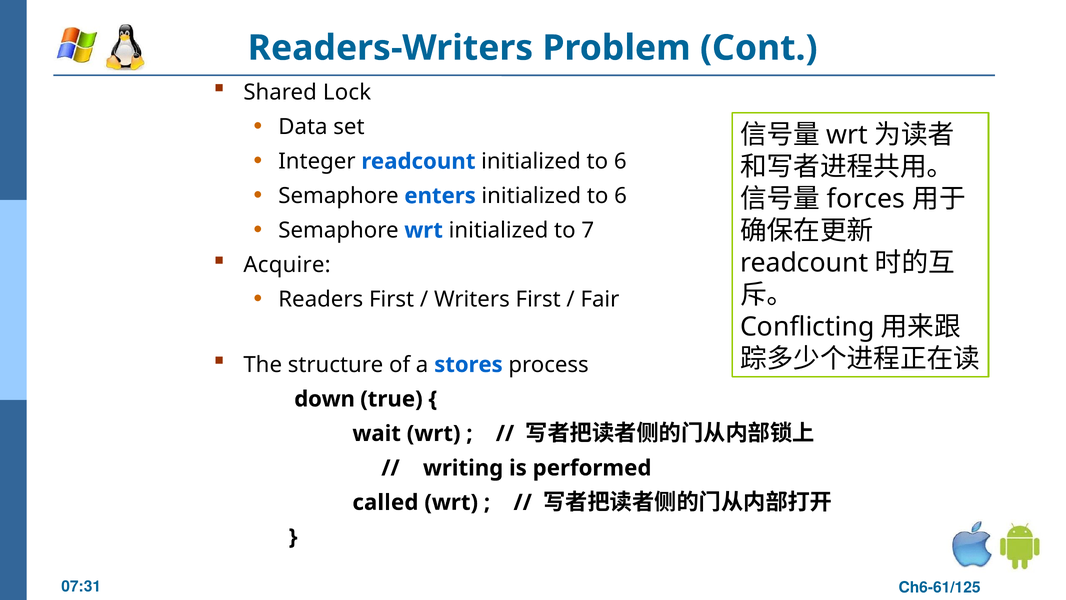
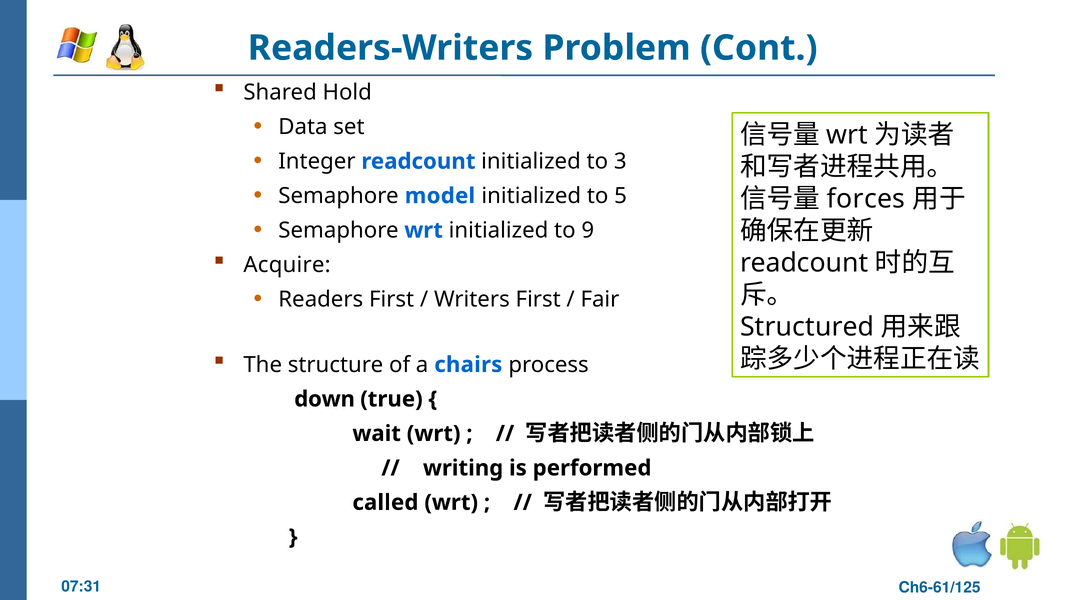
Lock: Lock -> Hold
readcount initialized to 6: 6 -> 3
enters: enters -> model
6 at (621, 196): 6 -> 5
7: 7 -> 9
Conflicting: Conflicting -> Structured
stores: stores -> chairs
